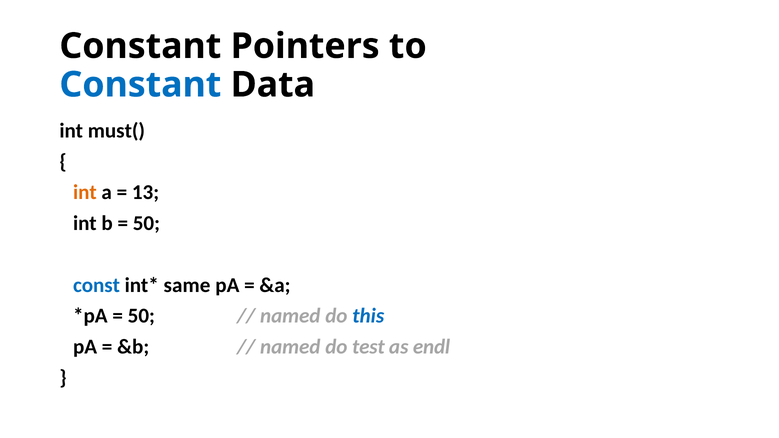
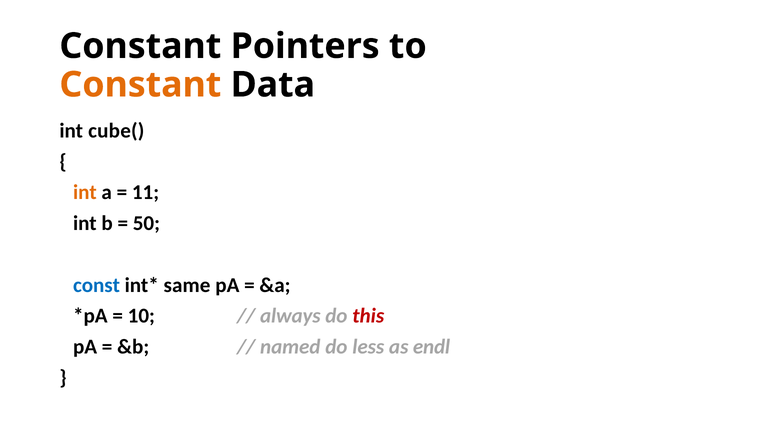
Constant at (140, 85) colour: blue -> orange
must(: must( -> cube(
13: 13 -> 11
50 at (141, 316): 50 -> 10
named at (290, 316): named -> always
this colour: blue -> red
test: test -> less
